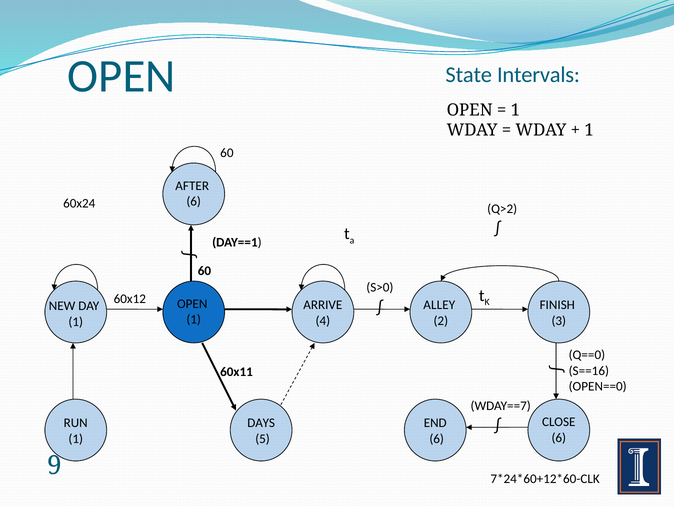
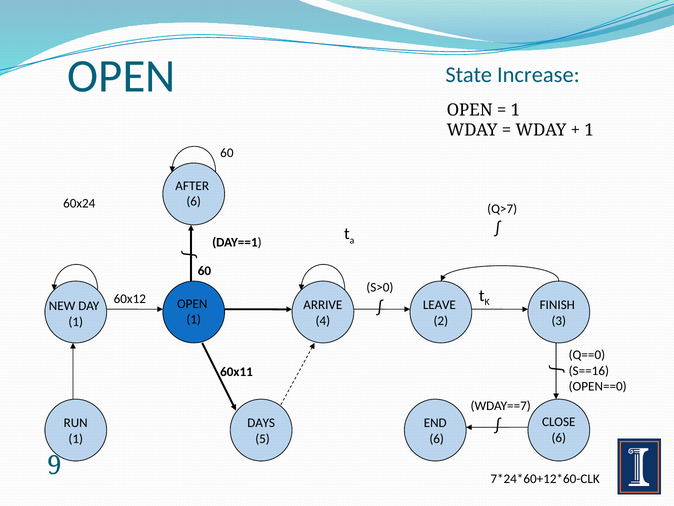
Intervals: Intervals -> Increase
Q>2: Q>2 -> Q>7
ALLEY: ALLEY -> LEAVE
